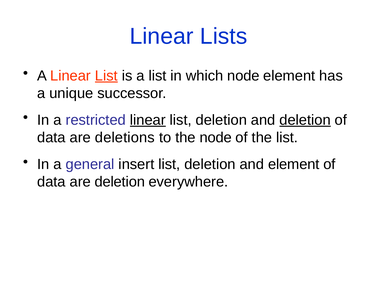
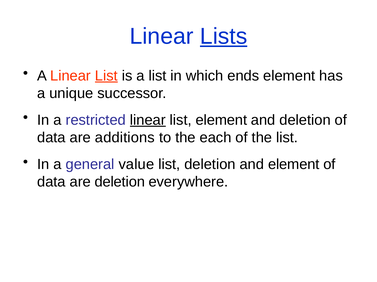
Lists underline: none -> present
which node: node -> ends
deletion at (221, 120): deletion -> element
deletion at (305, 120) underline: present -> none
deletions: deletions -> additions
the node: node -> each
insert: insert -> value
